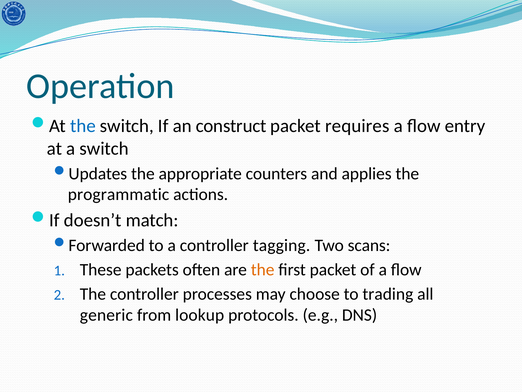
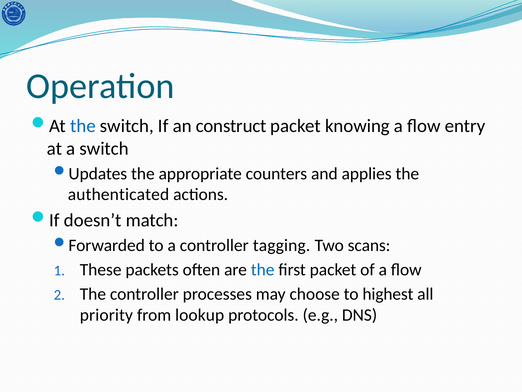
requires: requires -> knowing
programmatic: programmatic -> authenticated
the at (263, 269) colour: orange -> blue
trading: trading -> highest
generic: generic -> priority
